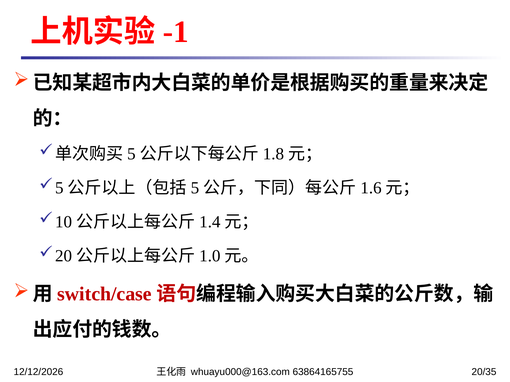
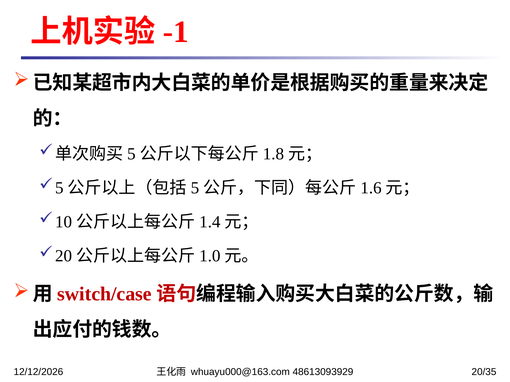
63864165755: 63864165755 -> 48613093929
